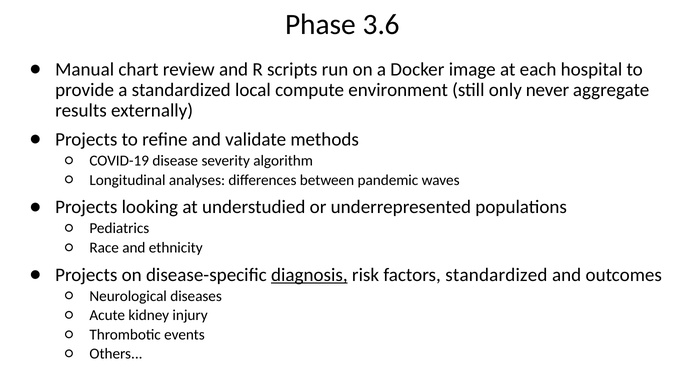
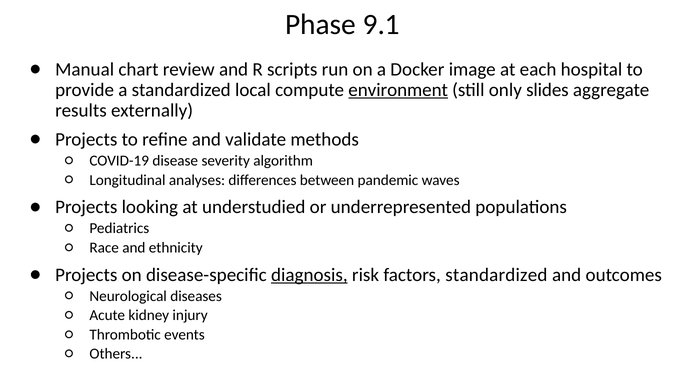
3.6: 3.6 -> 9.1
environment underline: none -> present
never: never -> slides
